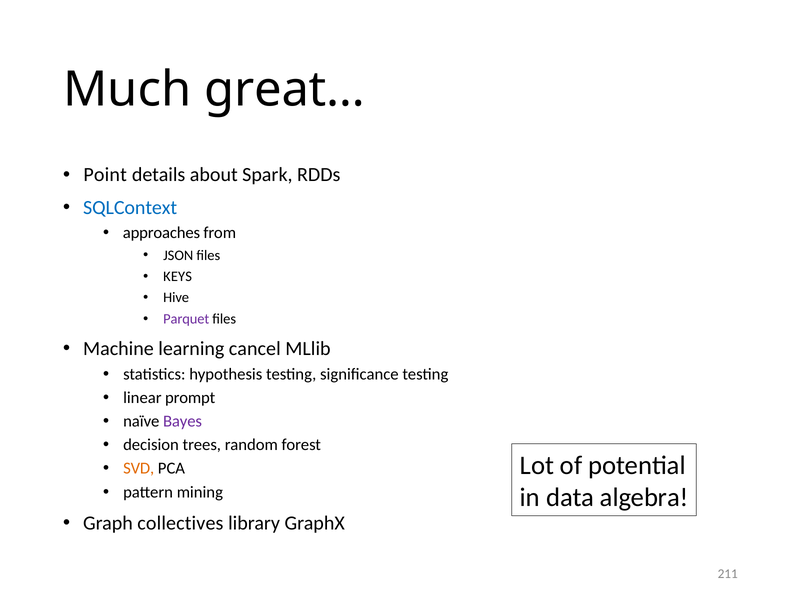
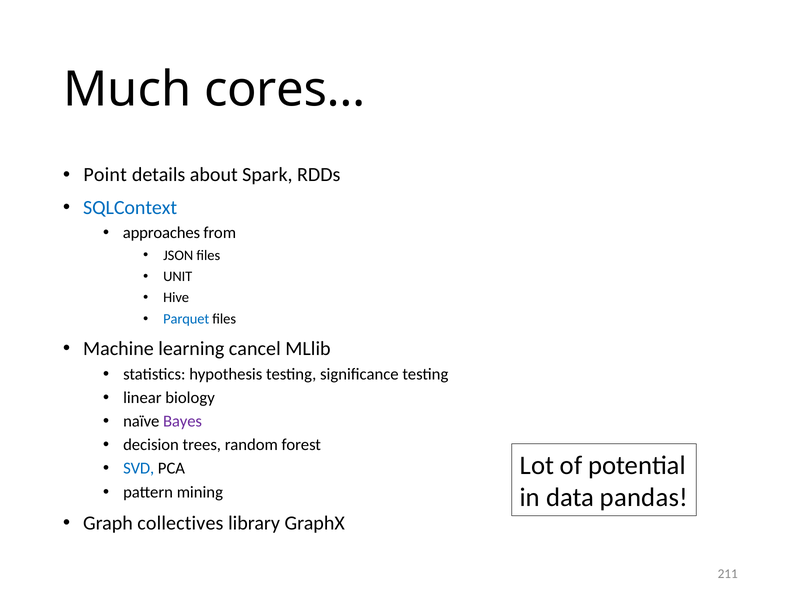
great…: great… -> cores…
KEYS: KEYS -> UNIT
Parquet colour: purple -> blue
prompt: prompt -> biology
SVD colour: orange -> blue
algebra: algebra -> pandas
